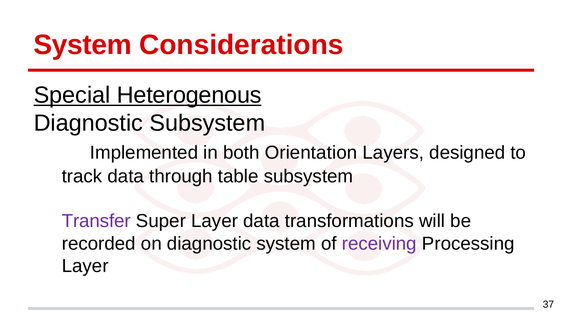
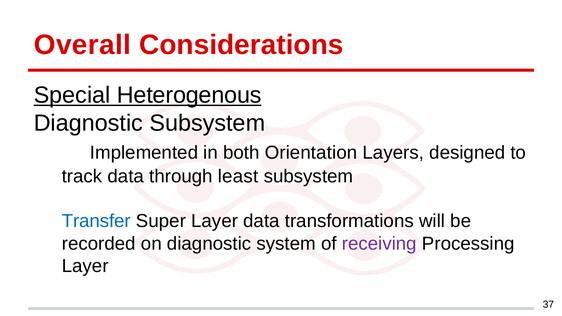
System at (83, 45): System -> Overall
table: table -> least
Transfer colour: purple -> blue
